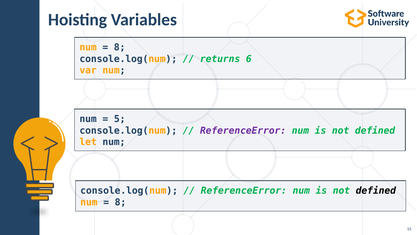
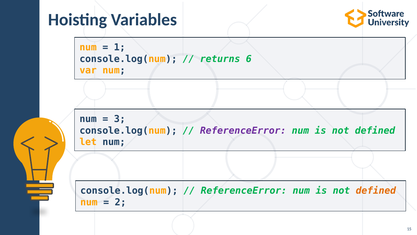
8 at (120, 47): 8 -> 1
5: 5 -> 3
defined at (376, 190) colour: black -> orange
8 at (120, 202): 8 -> 2
